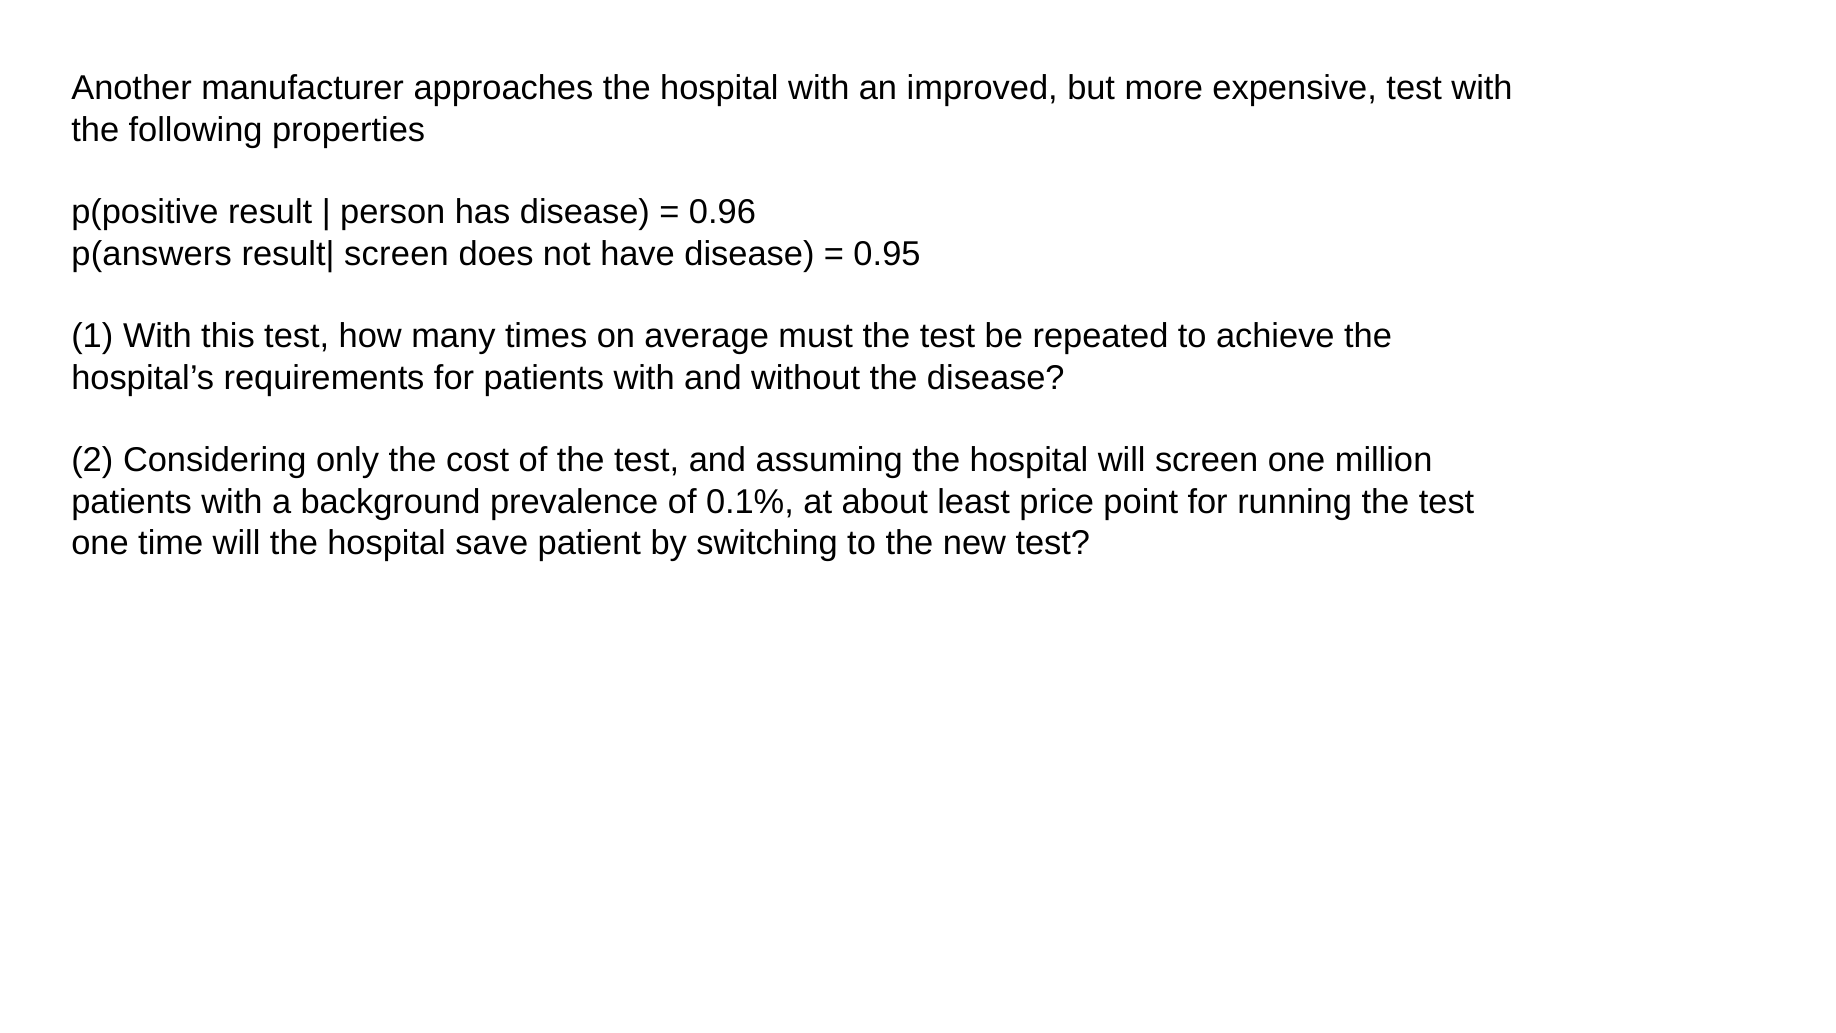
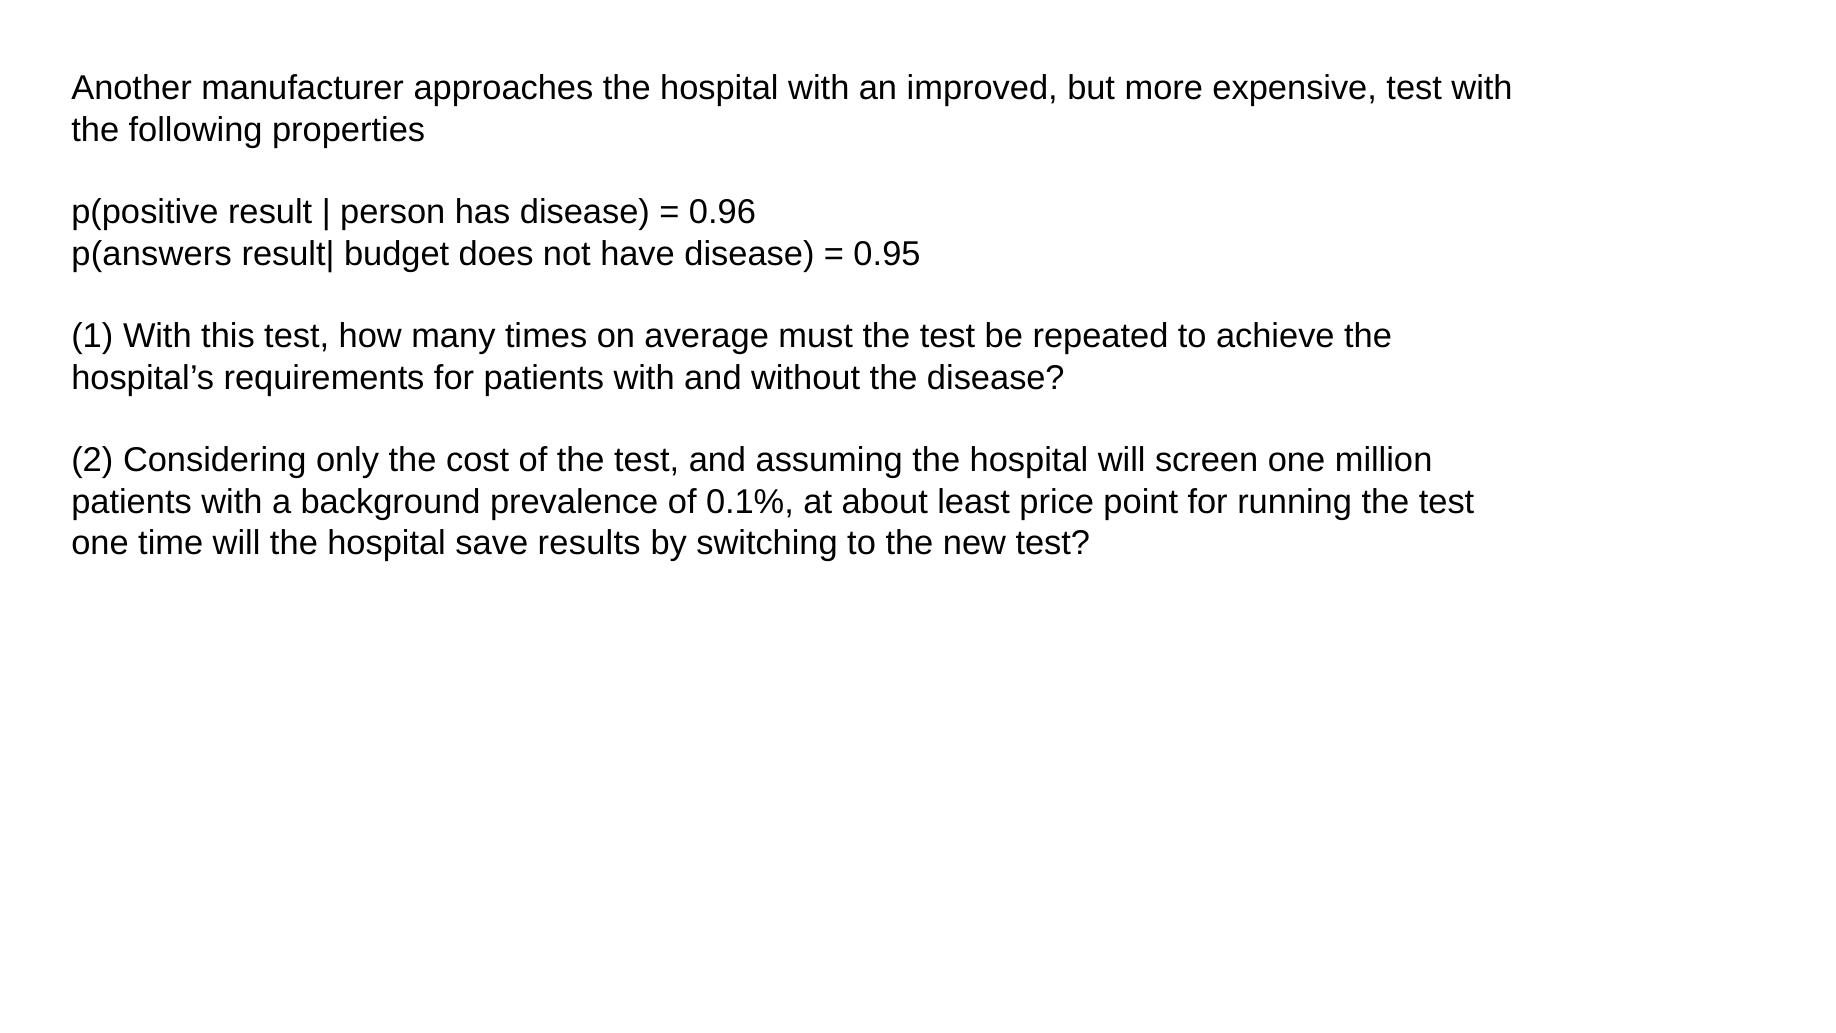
screen at (396, 254): screen -> budget
patient: patient -> results
